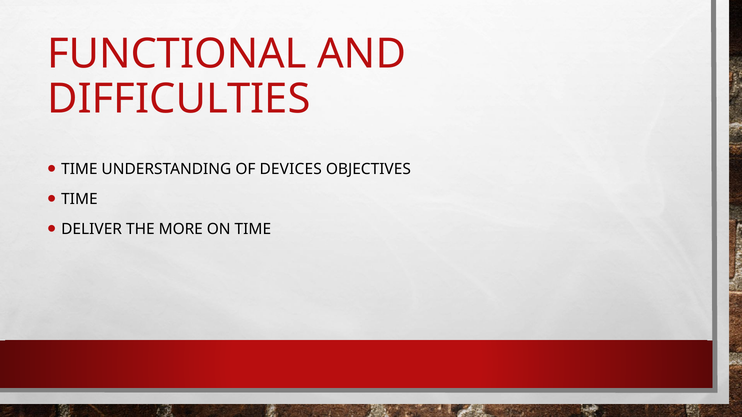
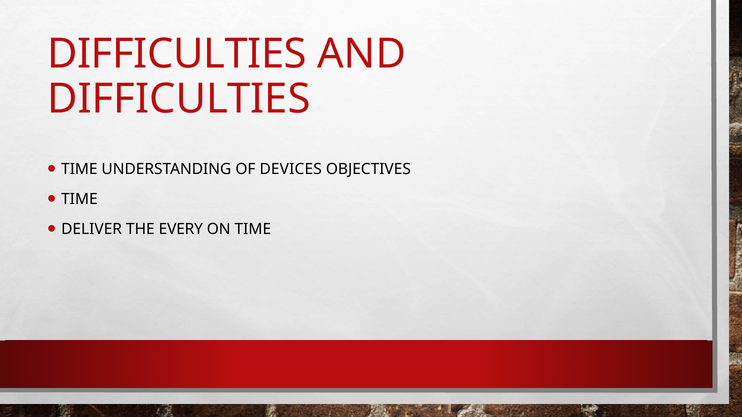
FUNCTIONAL at (177, 54): FUNCTIONAL -> DIFFICULTIES
MORE: MORE -> EVERY
